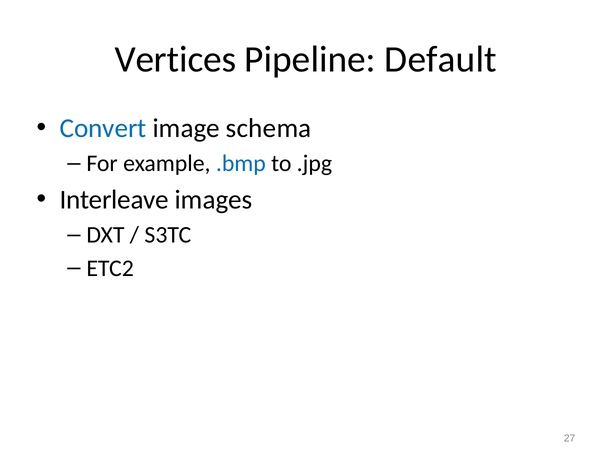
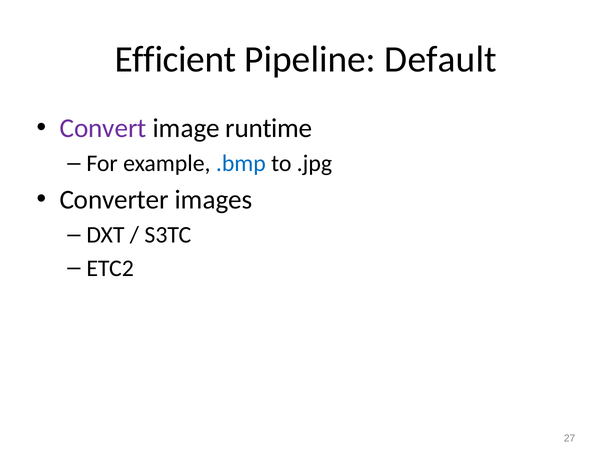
Vertices: Vertices -> Efficient
Convert colour: blue -> purple
schema: schema -> runtime
Interleave: Interleave -> Converter
